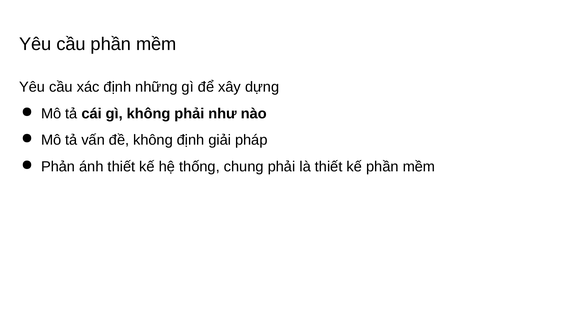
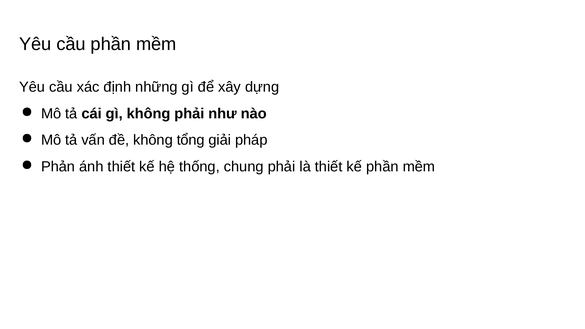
không định: định -> tổng
